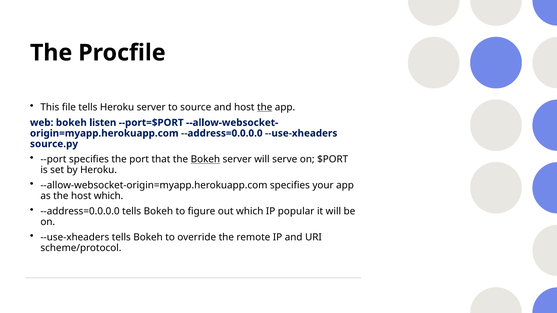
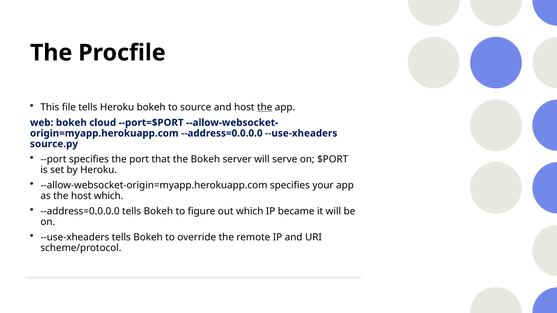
Heroku server: server -> bokeh
listen: listen -> cloud
Bokeh at (205, 159) underline: present -> none
popular: popular -> became
